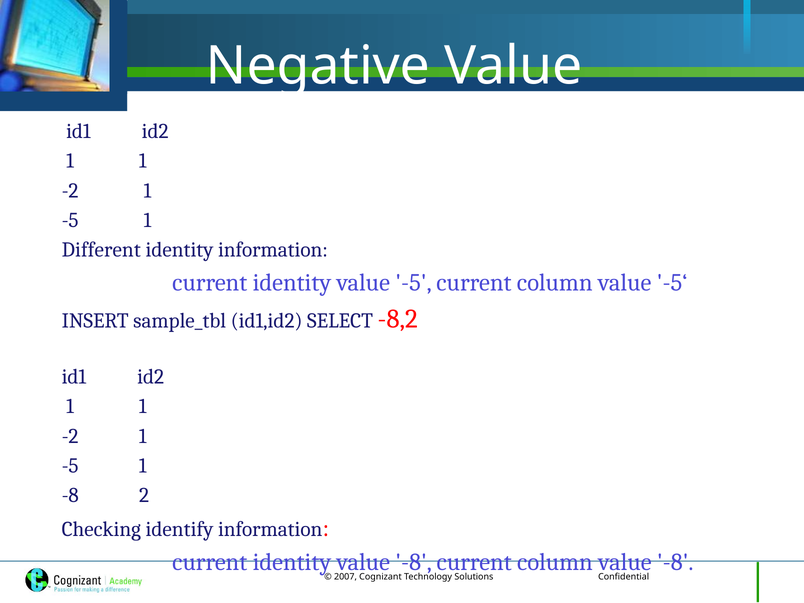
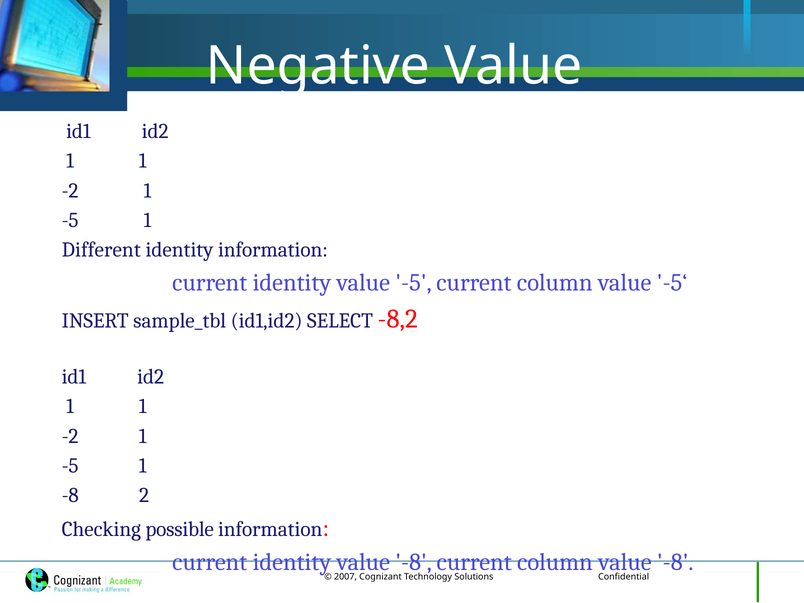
identify: identify -> possible
